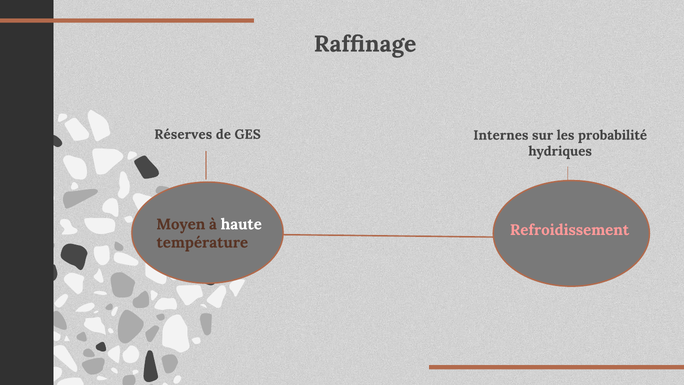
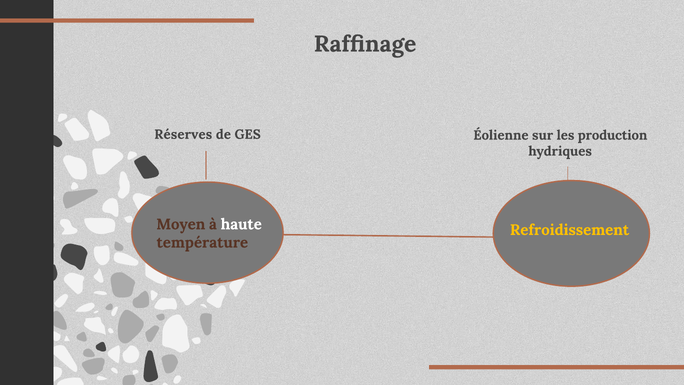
Internes: Internes -> Éolienne
probabilité: probabilité -> production
Refroidissement colour: pink -> yellow
